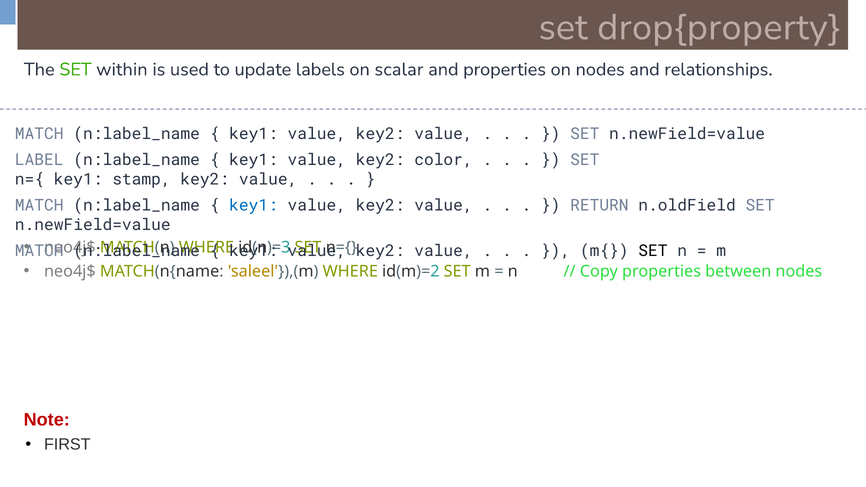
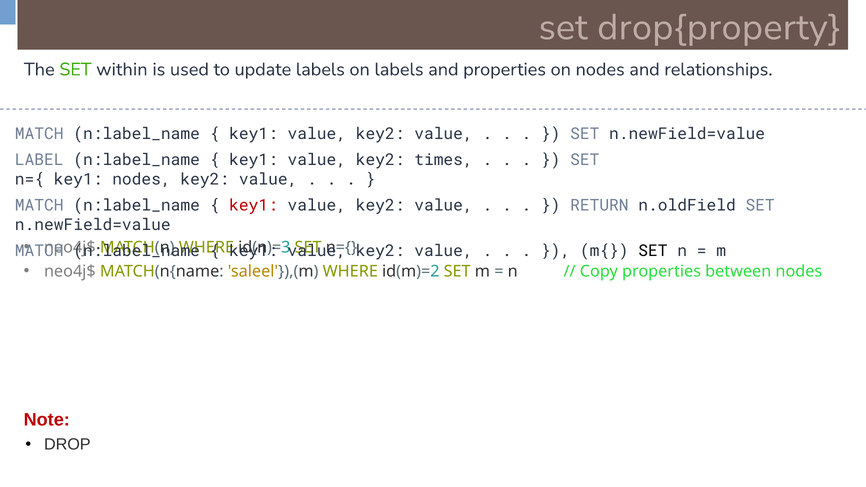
on scalar: scalar -> labels
color: color -> times
key1 stamp: stamp -> nodes
key1 at (254, 205) colour: blue -> red
FIRST: FIRST -> DROP
